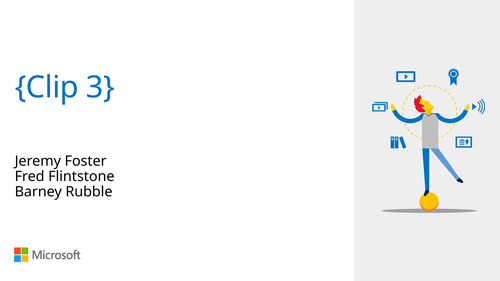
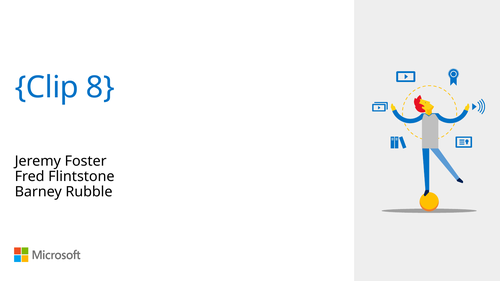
3: 3 -> 8
